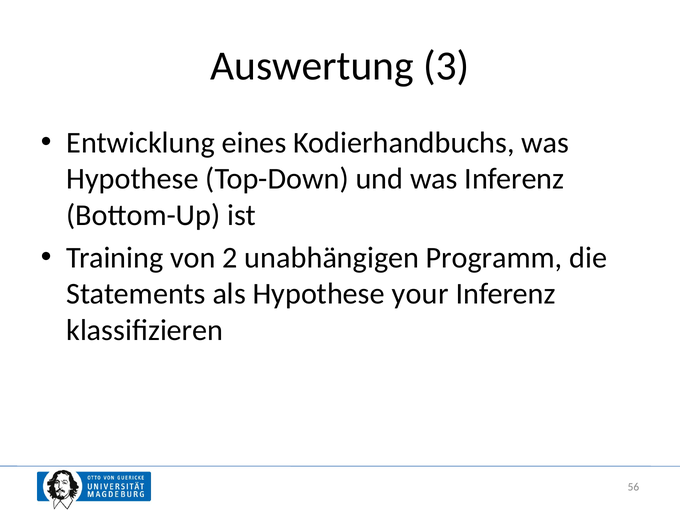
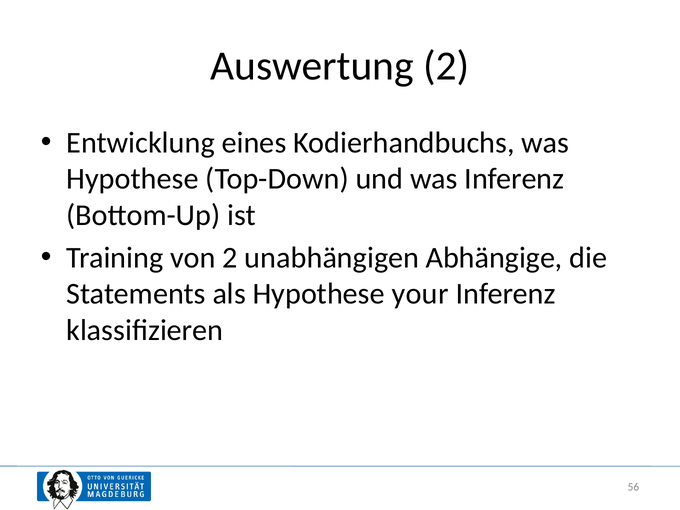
Auswertung 3: 3 -> 2
Programm: Programm -> Abhängige
